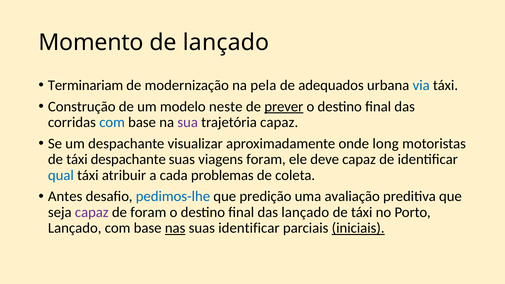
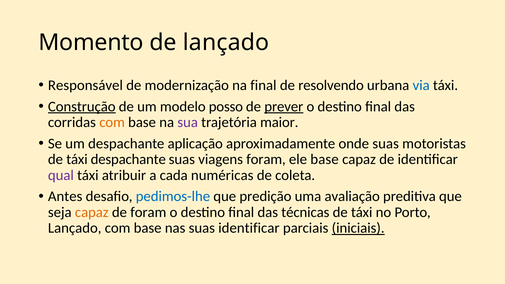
Terminariam: Terminariam -> Responsável
na pela: pela -> final
adequados: adequados -> resolvendo
Construção underline: none -> present
neste: neste -> posso
com at (112, 122) colour: blue -> orange
trajetória capaz: capaz -> maior
visualizar: visualizar -> aplicação
onde long: long -> suas
ele deve: deve -> base
qual colour: blue -> purple
problemas: problemas -> numéricas
capaz at (92, 212) colour: purple -> orange
das lançado: lançado -> técnicas
nas underline: present -> none
